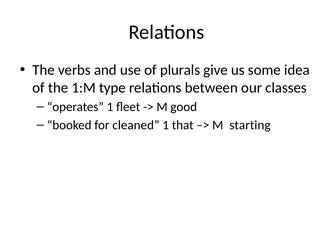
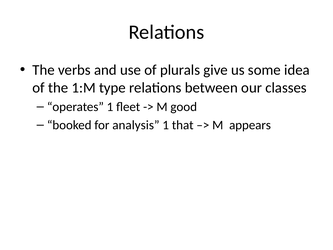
cleaned: cleaned -> analysis
starting: starting -> appears
